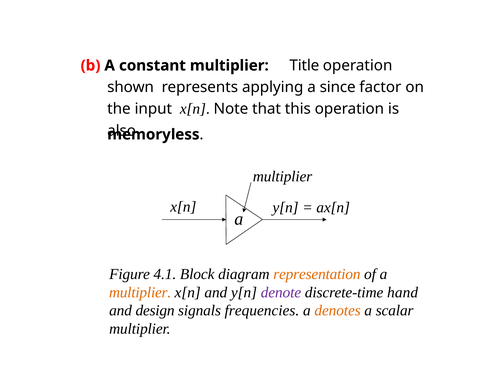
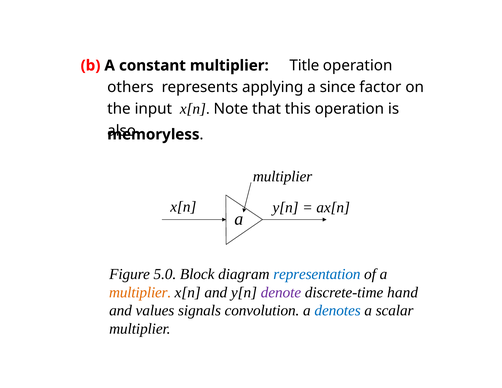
shown: shown -> others
4.1: 4.1 -> 5.0
representation colour: orange -> blue
design: design -> values
frequencies: frequencies -> convolution
denotes colour: orange -> blue
